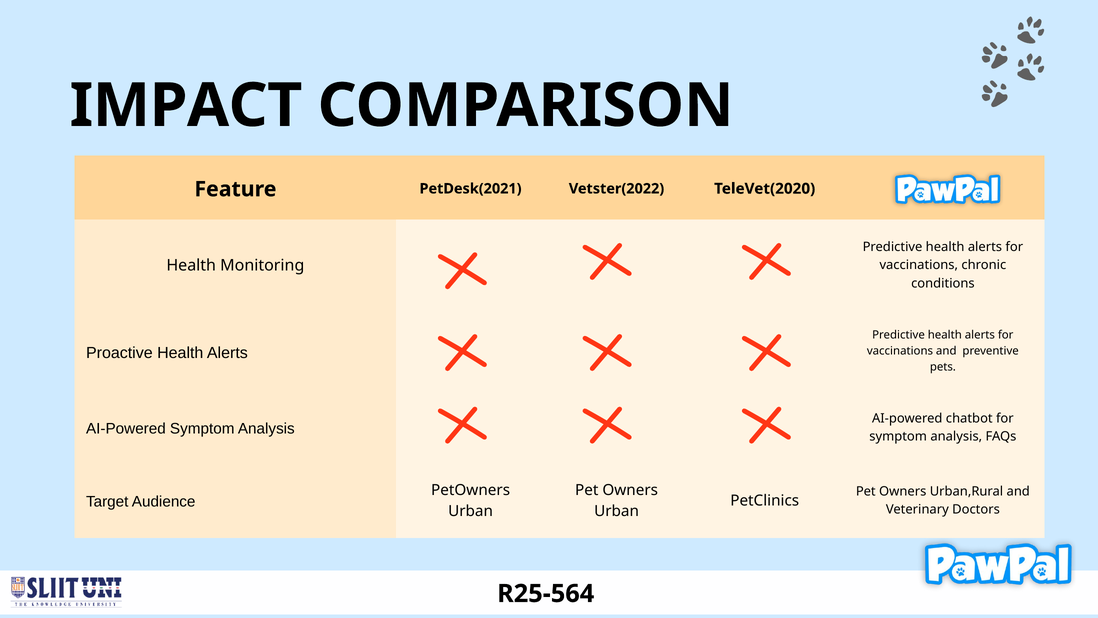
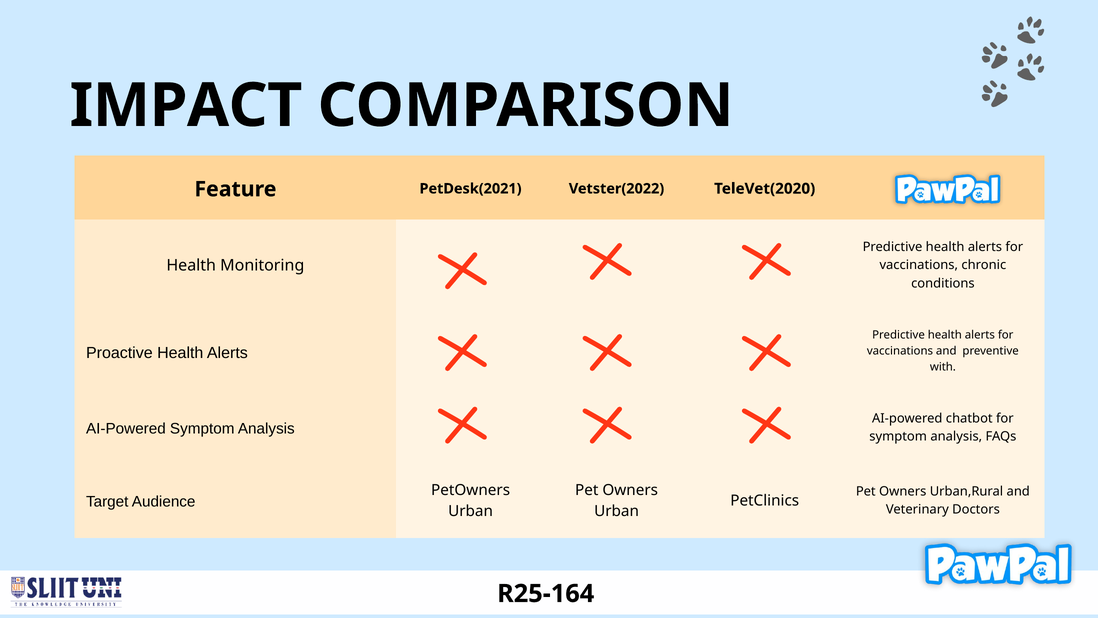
pets: pets -> with
R25-564: R25-564 -> R25-164
